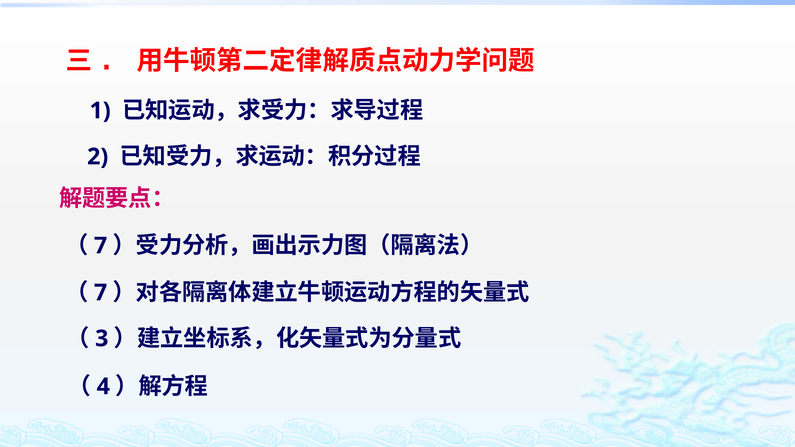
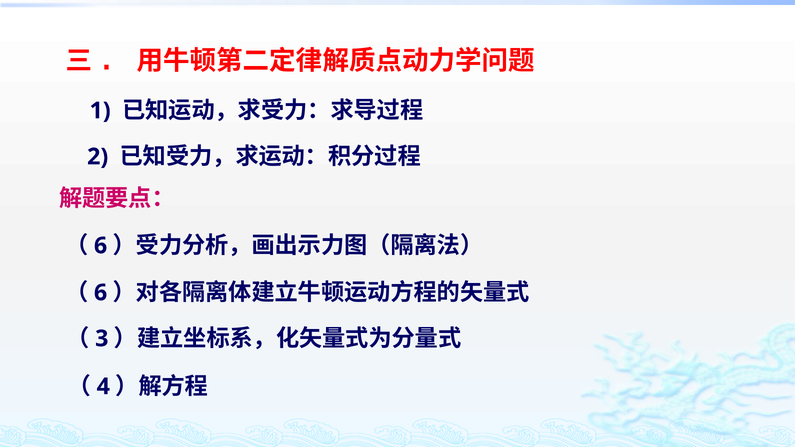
7 at (101, 246): 7 -> 6
7 at (101, 293): 7 -> 6
